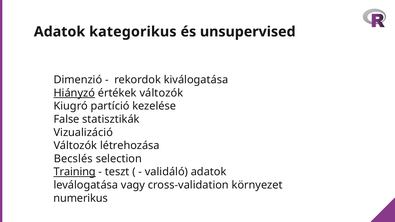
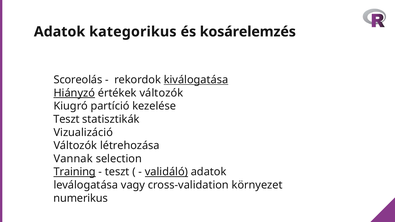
unsupervised: unsupervised -> kosárelemzés
Dimenzió: Dimenzió -> Scoreolás
kiválogatása underline: none -> present
False at (67, 119): False -> Teszt
Becslés: Becslés -> Vannak
validáló underline: none -> present
